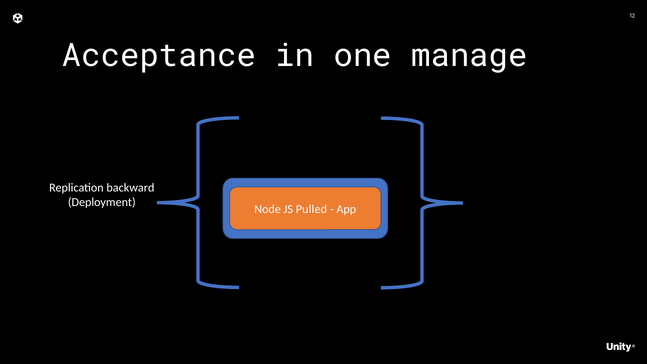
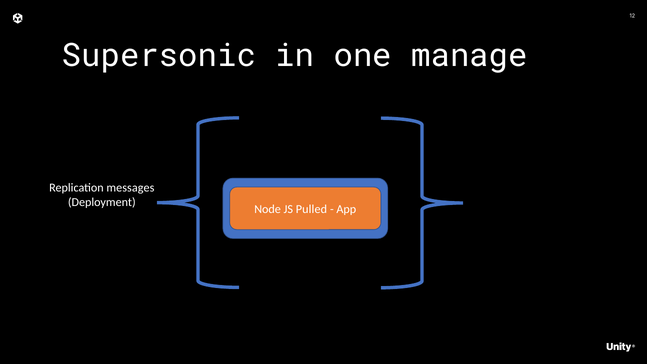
Acceptance: Acceptance -> Supersonic
backward: backward -> messages
